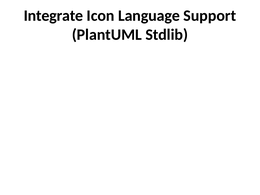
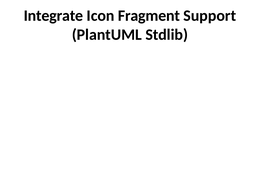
Language: Language -> Fragment
